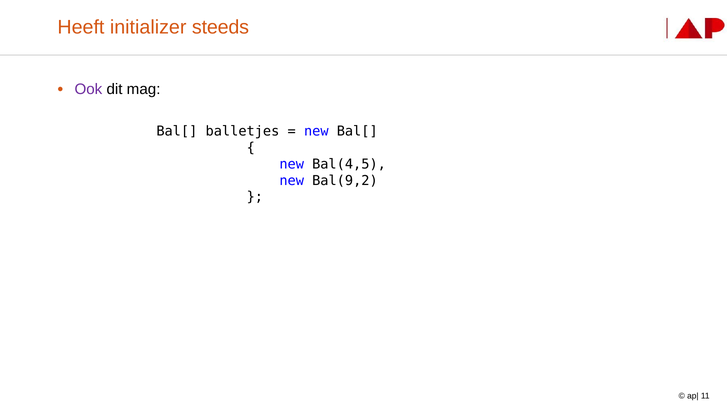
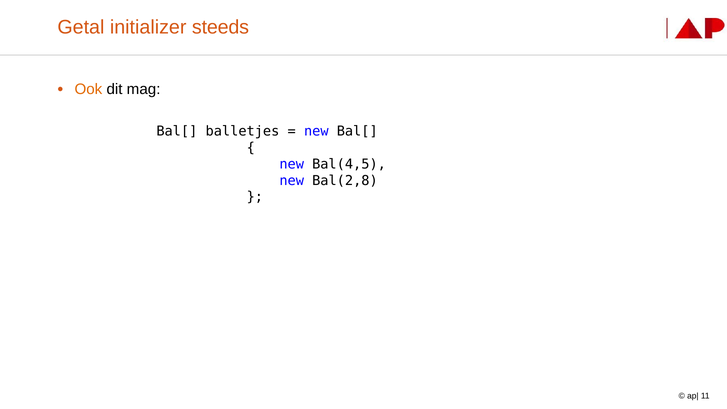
Heeft: Heeft -> Getal
Ook colour: purple -> orange
Bal(9,2: Bal(9,2 -> Bal(2,8
